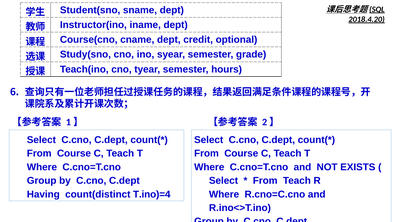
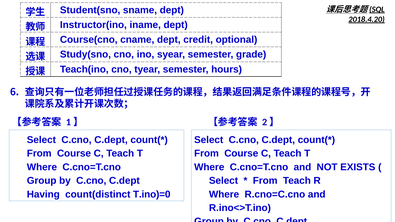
T.ino)=4: T.ino)=4 -> T.ino)=0
